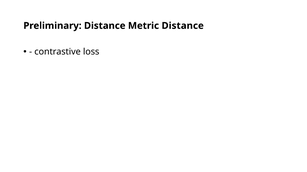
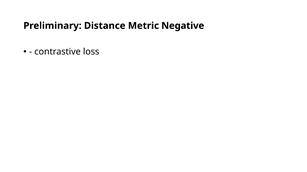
Metric Distance: Distance -> Negative
